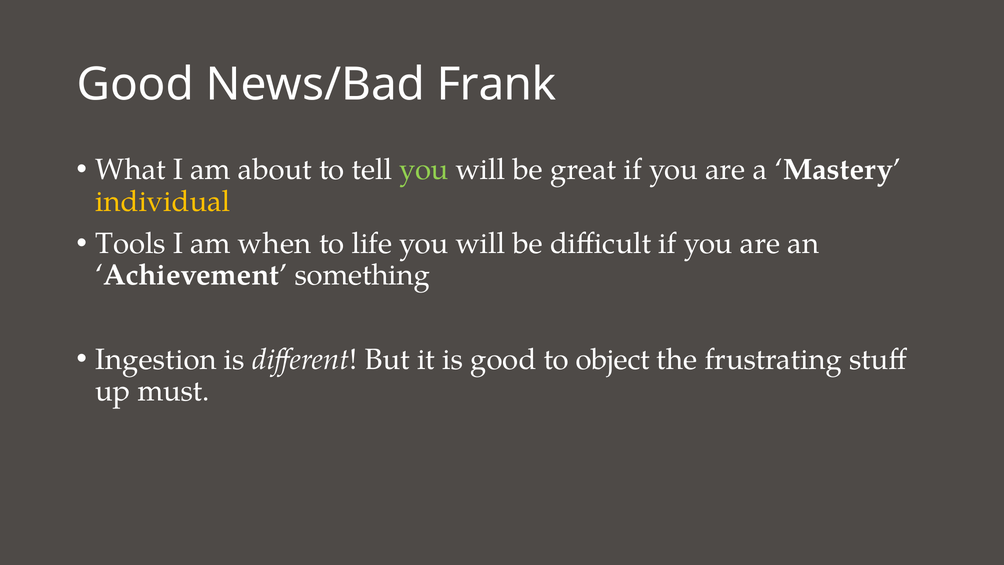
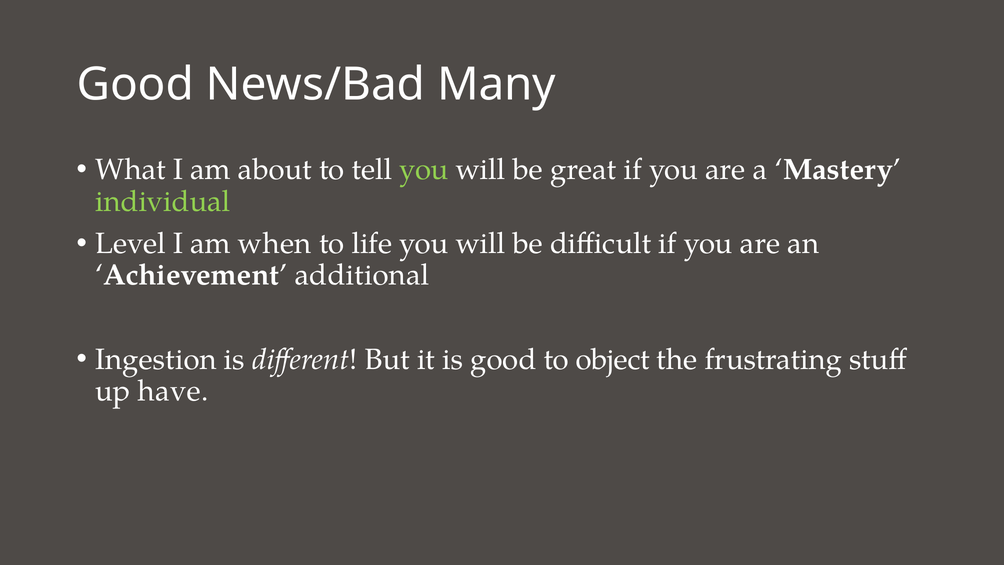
Frank: Frank -> Many
individual colour: yellow -> light green
Tools: Tools -> Level
something: something -> additional
must: must -> have
